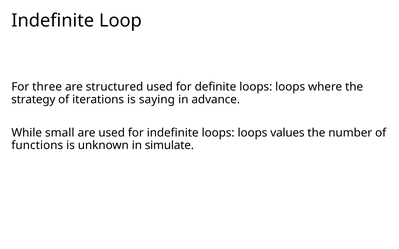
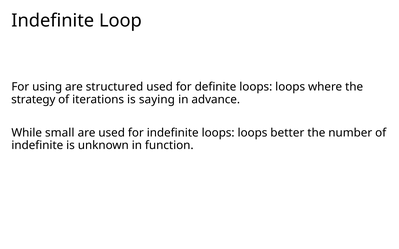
three: three -> using
values: values -> better
functions at (37, 146): functions -> indefinite
simulate: simulate -> function
